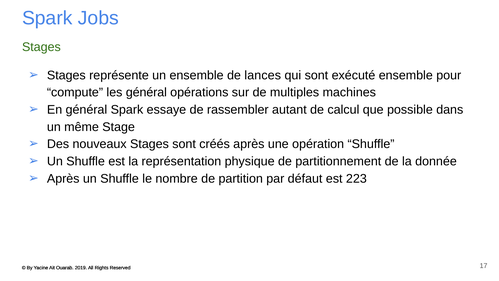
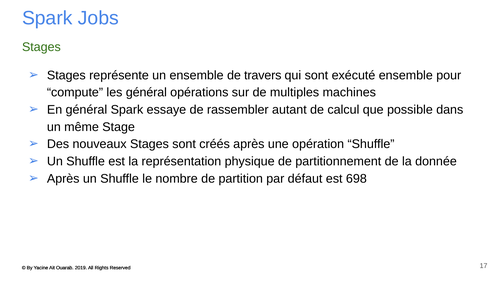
lances: lances -> travers
223: 223 -> 698
